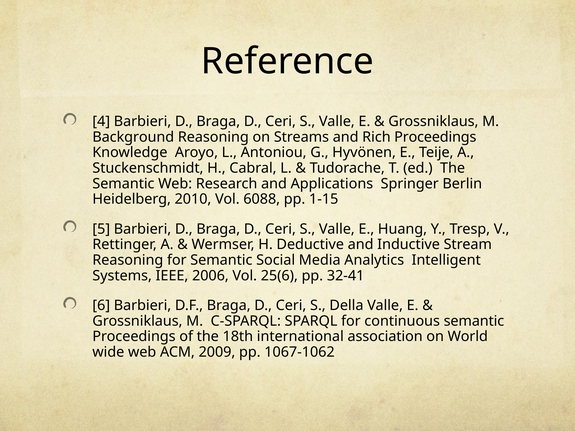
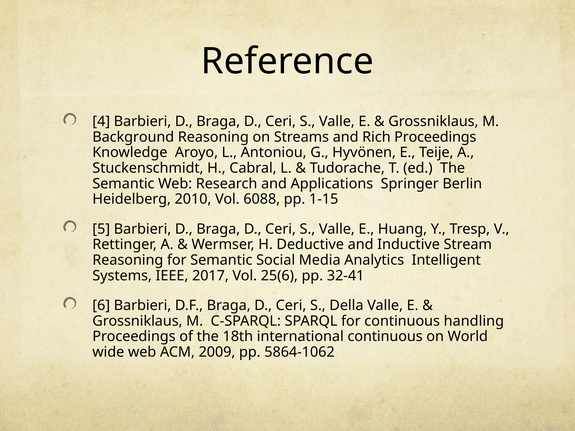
2006: 2006 -> 2017
continuous semantic: semantic -> handling
international association: association -> continuous
1067-1062: 1067-1062 -> 5864-1062
